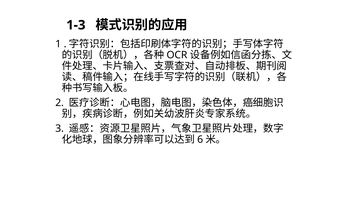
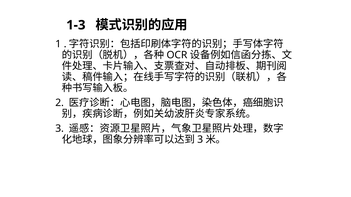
6 at (200, 140): 6 -> 3
